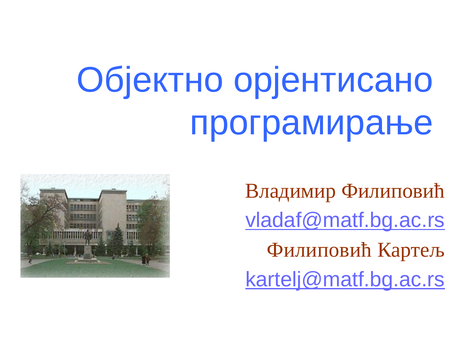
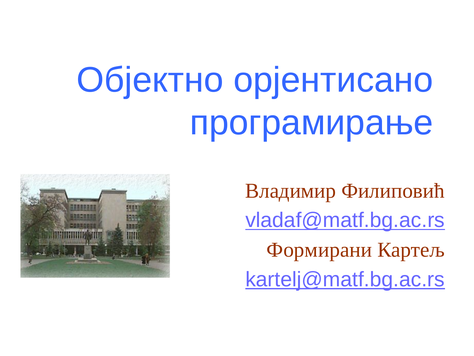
Филиповић at (319, 249): Филиповић -> Формирани
